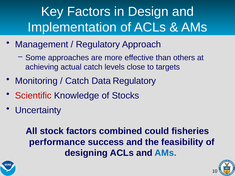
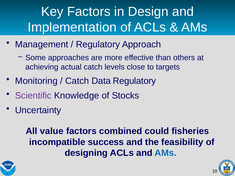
Scientific colour: red -> purple
stock: stock -> value
performance: performance -> incompatible
